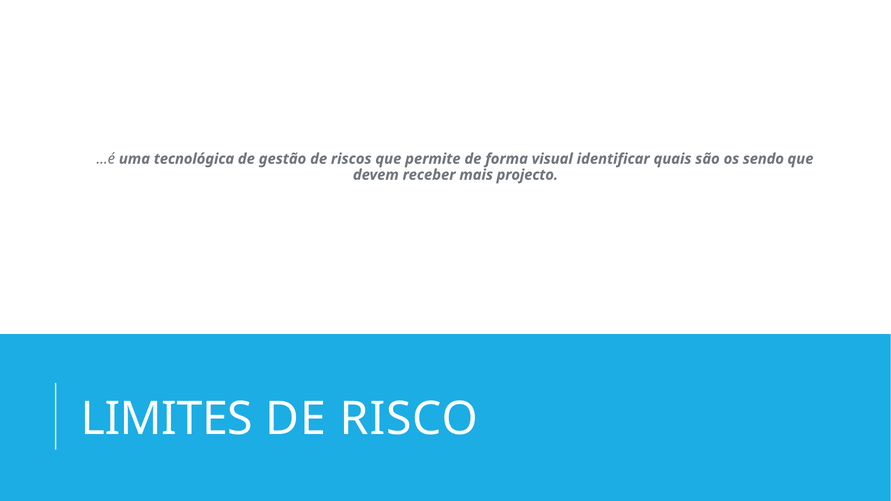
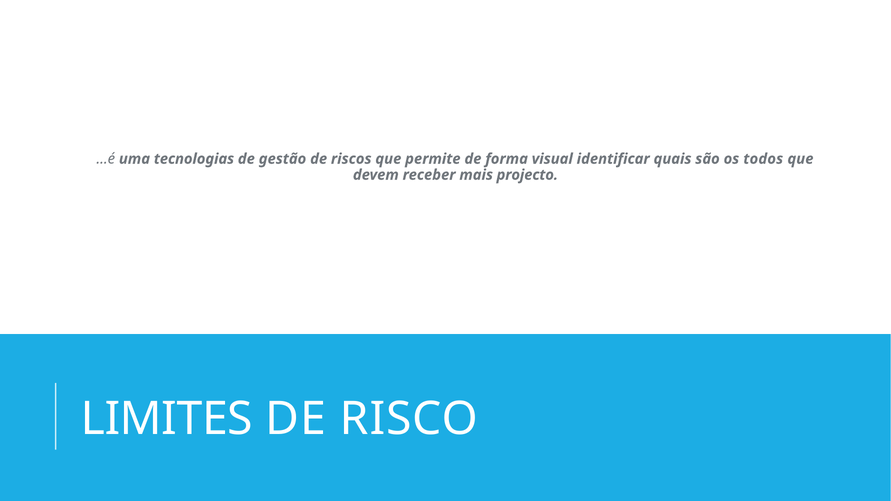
tecnológica: tecnológica -> tecnologias
sendo: sendo -> todos
